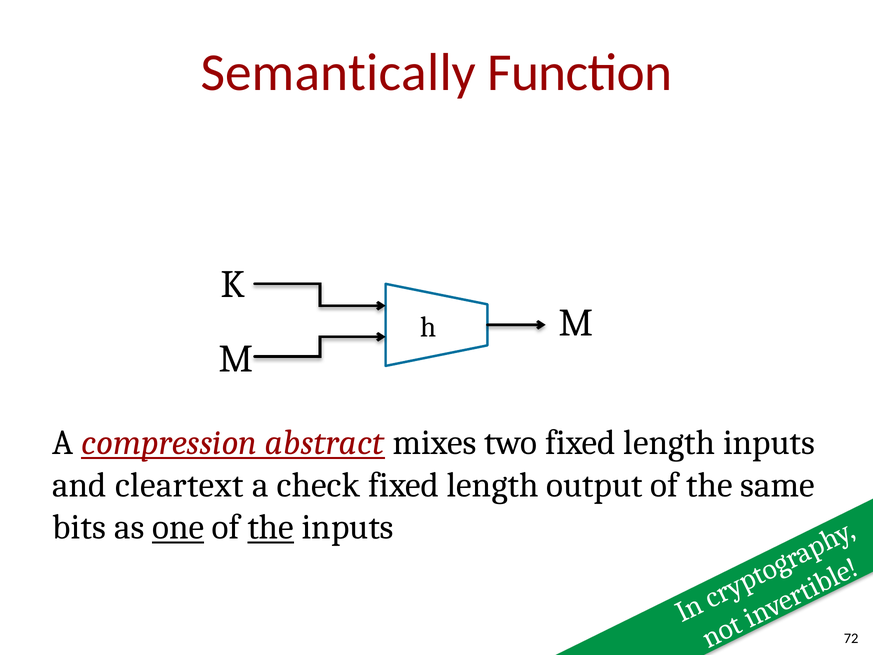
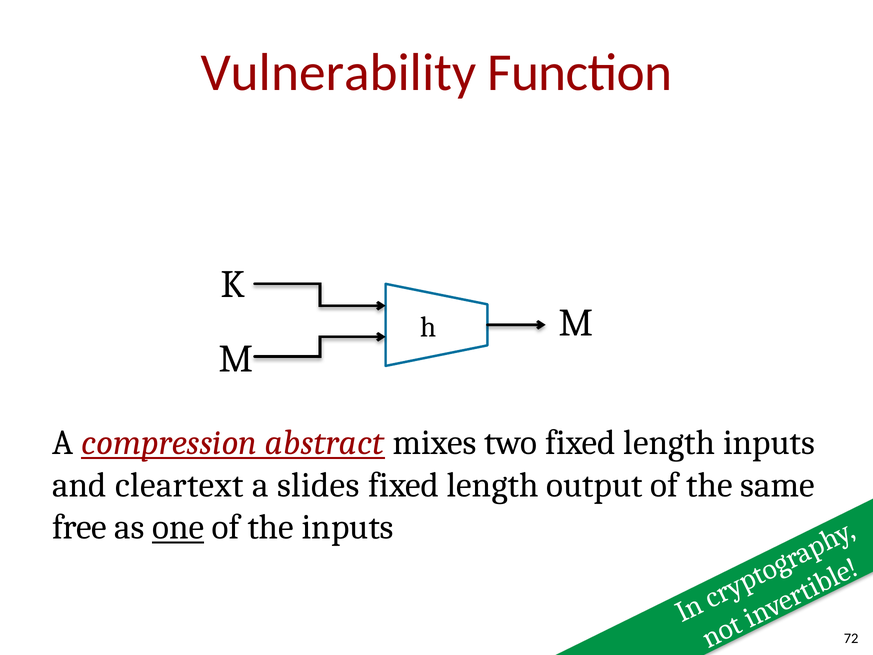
Semantically: Semantically -> Vulnerability
check: check -> slides
bits: bits -> free
the at (271, 527) underline: present -> none
